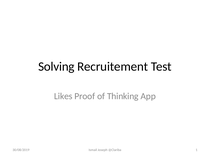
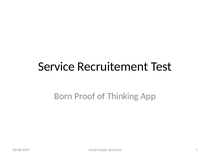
Solving: Solving -> Service
Likes: Likes -> Born
